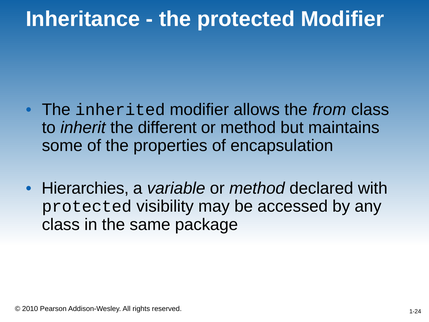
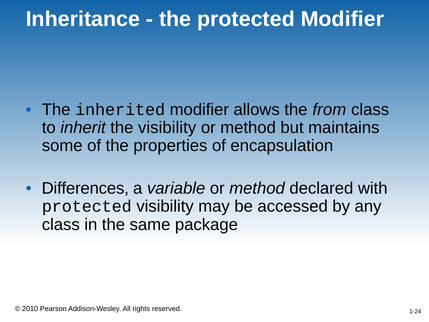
the different: different -> visibility
Hierarchies: Hierarchies -> Differences
